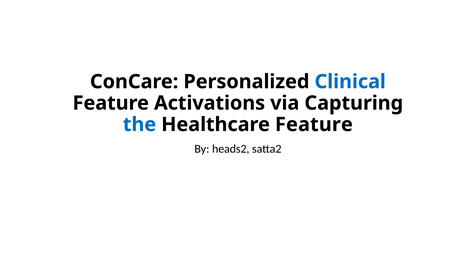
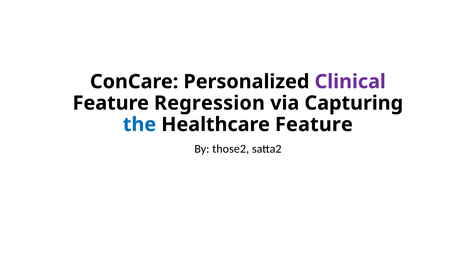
Clinical colour: blue -> purple
Activations: Activations -> Regression
heads2: heads2 -> those2
